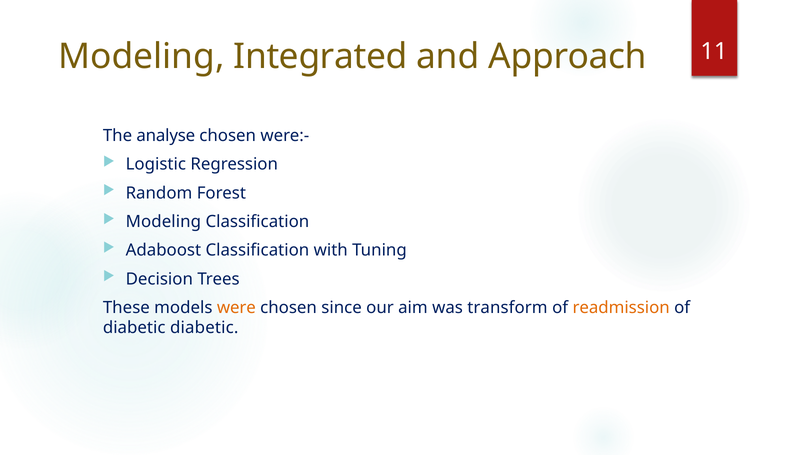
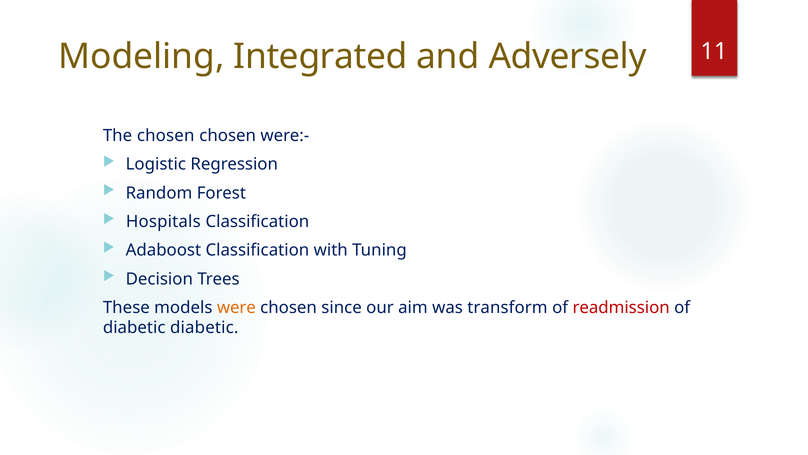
Approach: Approach -> Adversely
The analyse: analyse -> chosen
Modeling at (163, 221): Modeling -> Hospitals
readmission colour: orange -> red
